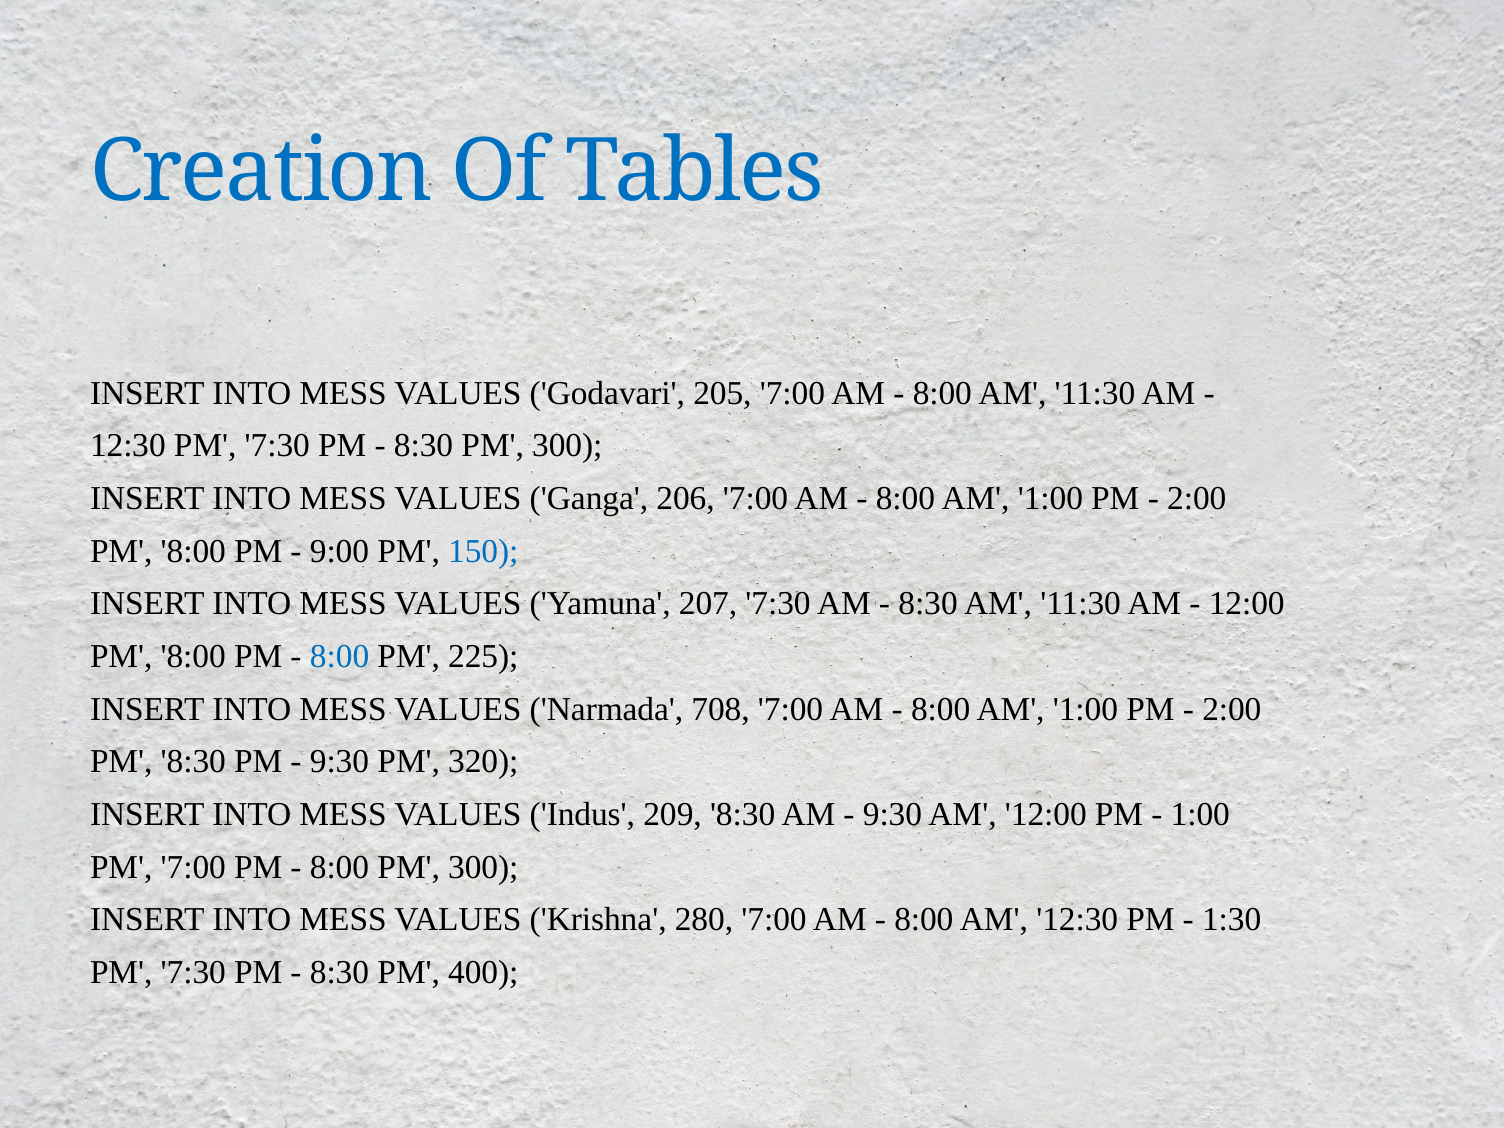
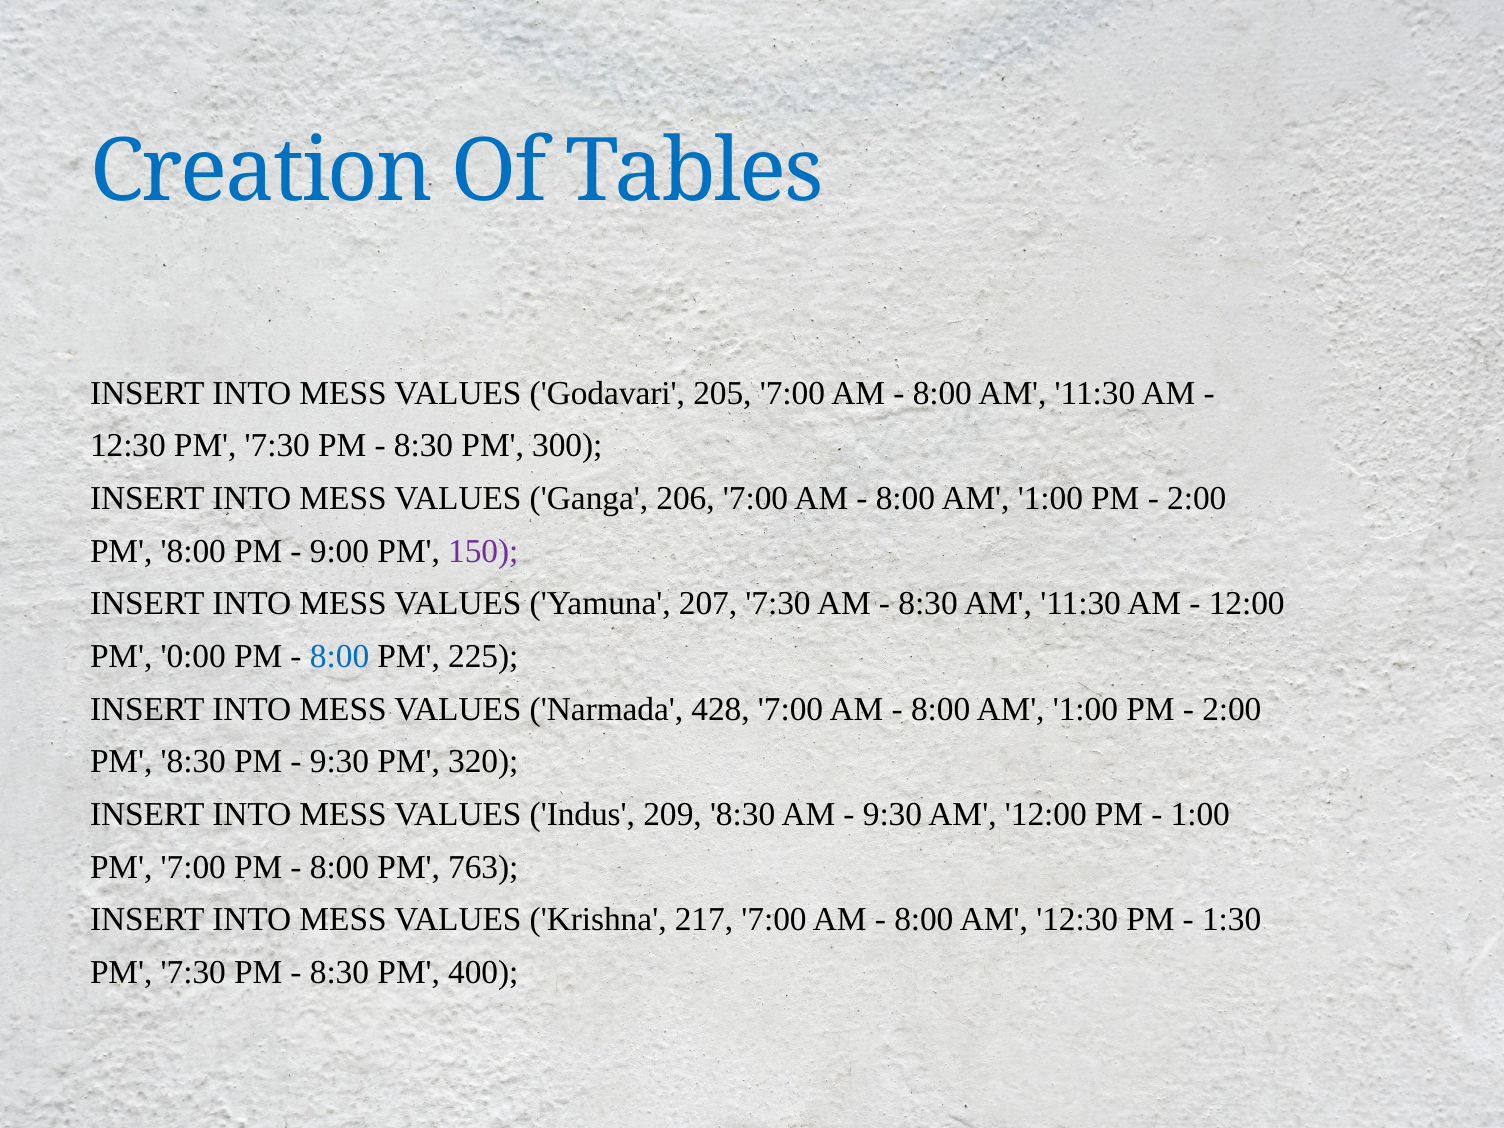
150 colour: blue -> purple
8:00 at (193, 656): 8:00 -> 0:00
708: 708 -> 428
8:00 PM 300: 300 -> 763
280: 280 -> 217
